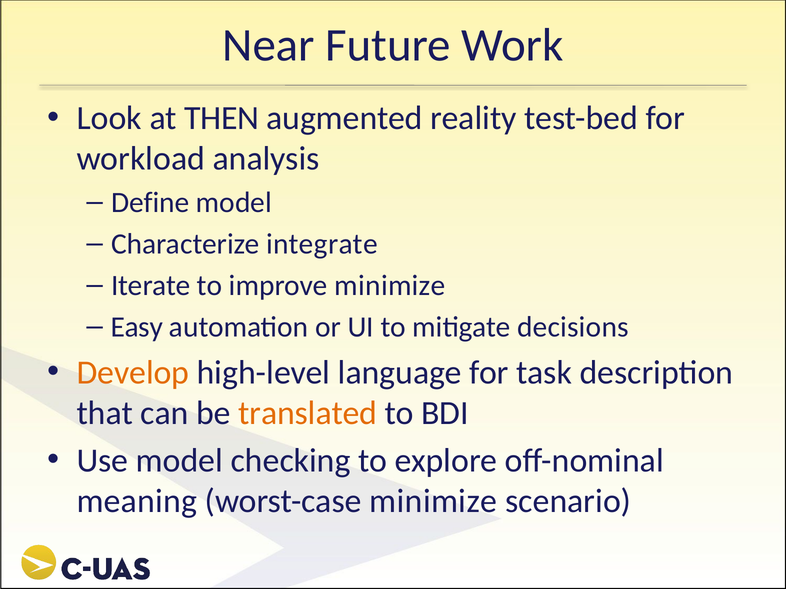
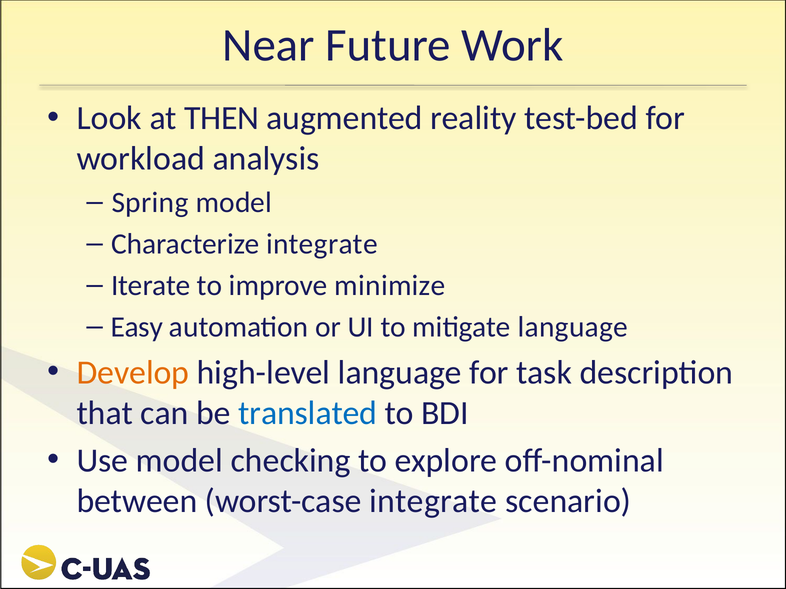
Define: Define -> Spring
mitigate decisions: decisions -> language
translated colour: orange -> blue
meaning: meaning -> between
worst-case minimize: minimize -> integrate
